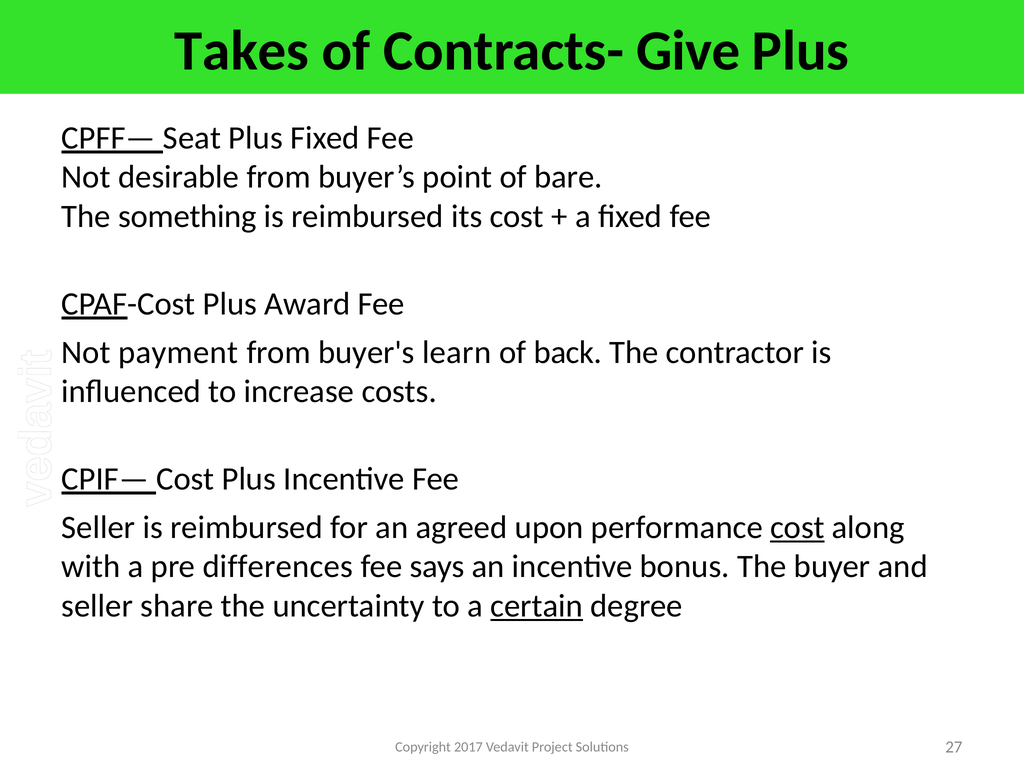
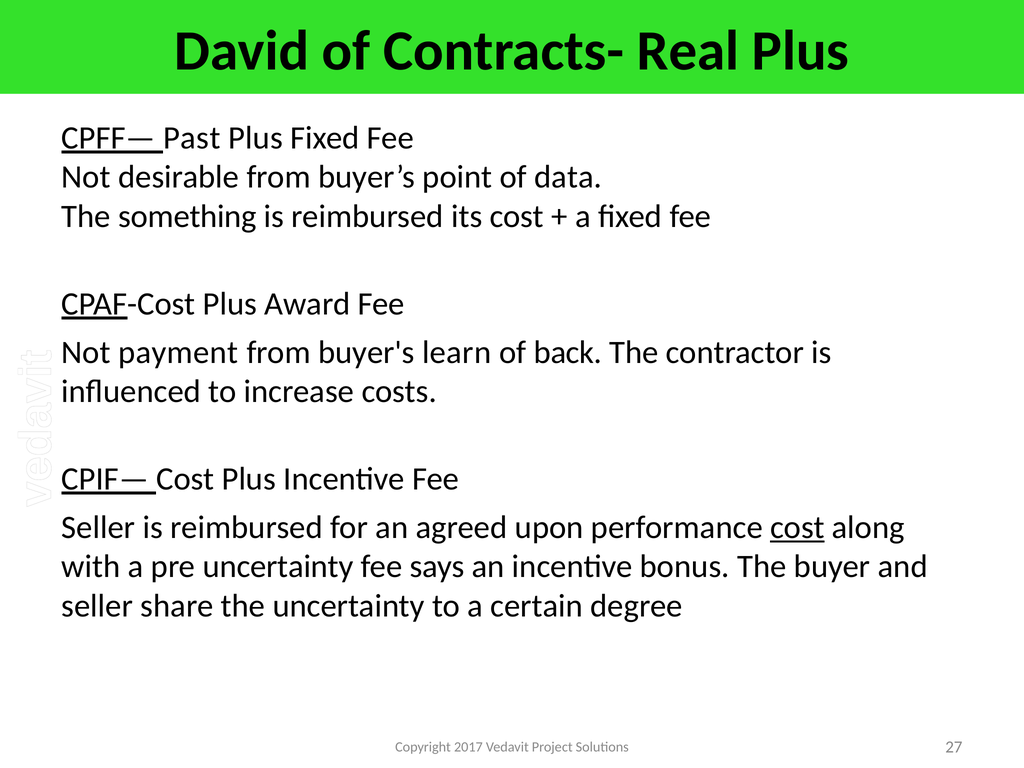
Takes: Takes -> David
Give: Give -> Real
Seat: Seat -> Past
bare: bare -> data
pre differences: differences -> uncertainty
certain underline: present -> none
